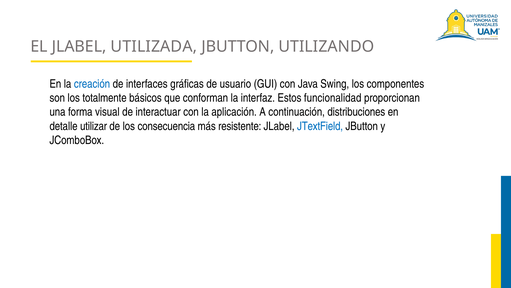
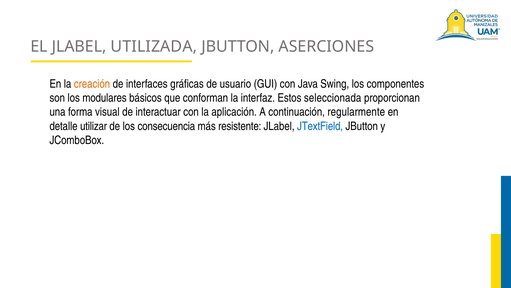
UTILIZANDO: UTILIZANDO -> ASERCIONES
creación colour: blue -> orange
totalmente: totalmente -> modulares
funcionalidad: funcionalidad -> seleccionada
distribuciones: distribuciones -> regularmente
